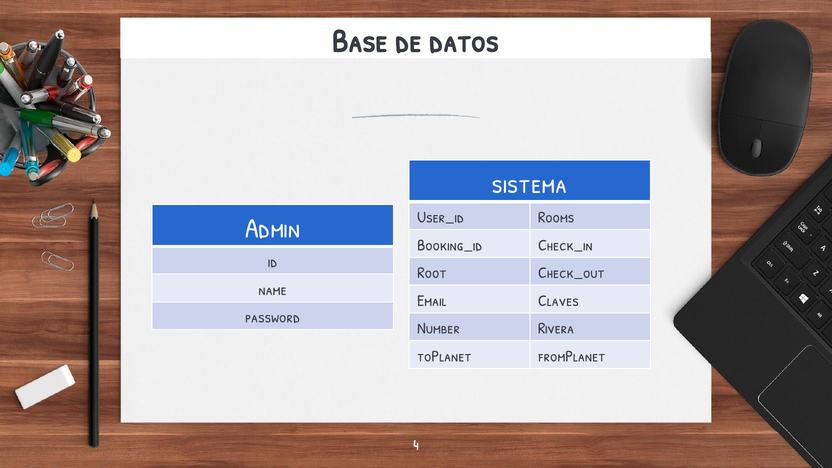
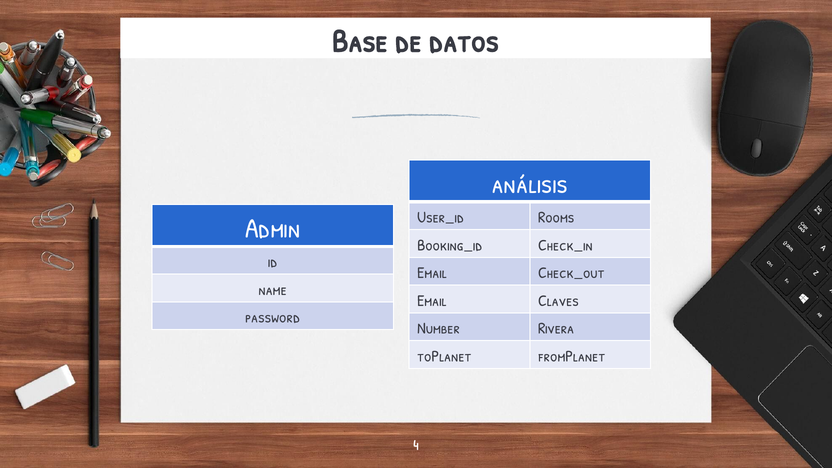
sistema: sistema -> análisis
Root at (432, 273): Root -> Email
